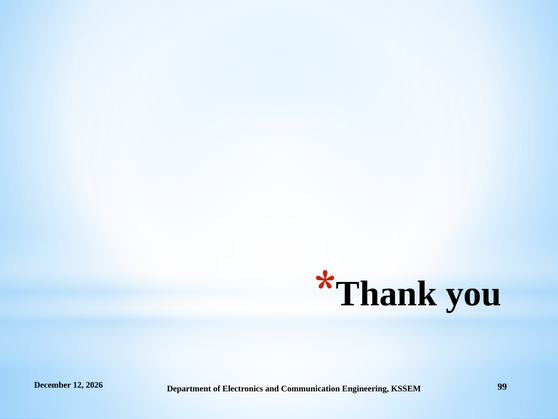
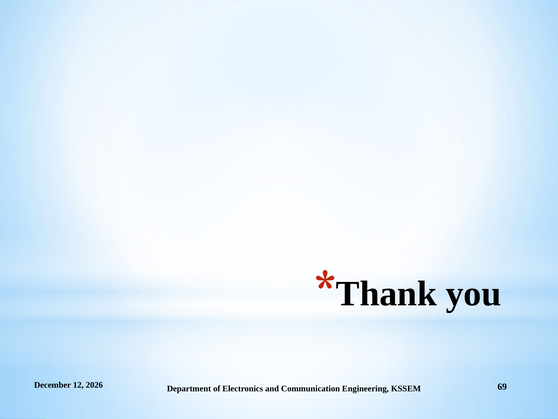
99: 99 -> 69
